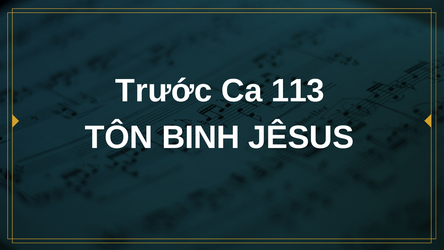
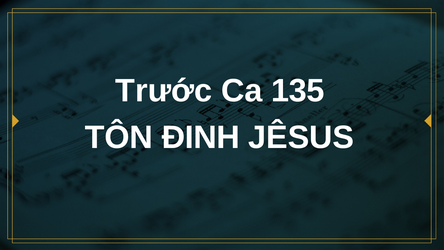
113: 113 -> 135
BINH: BINH -> ĐINH
